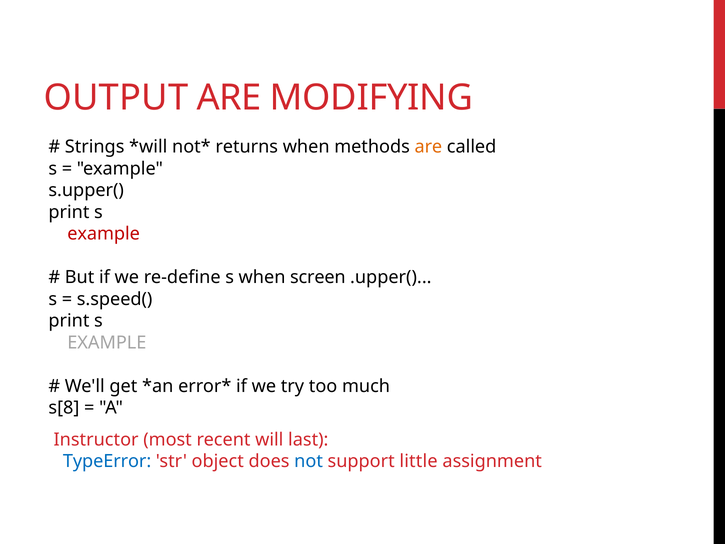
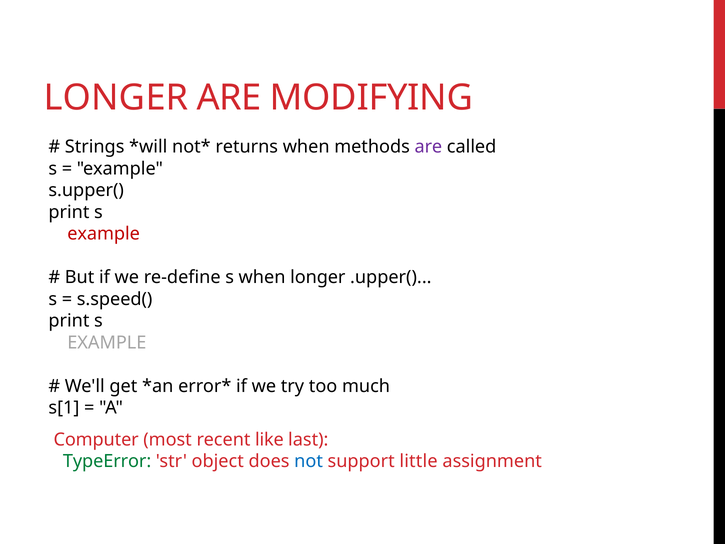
OUTPUT at (116, 98): OUTPUT -> LONGER
are at (428, 147) colour: orange -> purple
when screen: screen -> longer
s[8: s[8 -> s[1
Instructor: Instructor -> Computer
will: will -> like
TypeError colour: blue -> green
